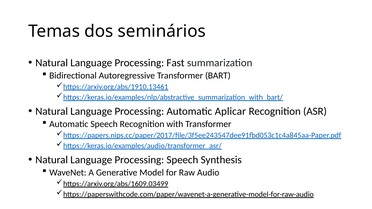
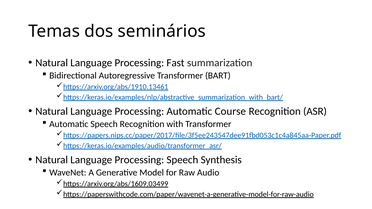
Aplicar: Aplicar -> Course
